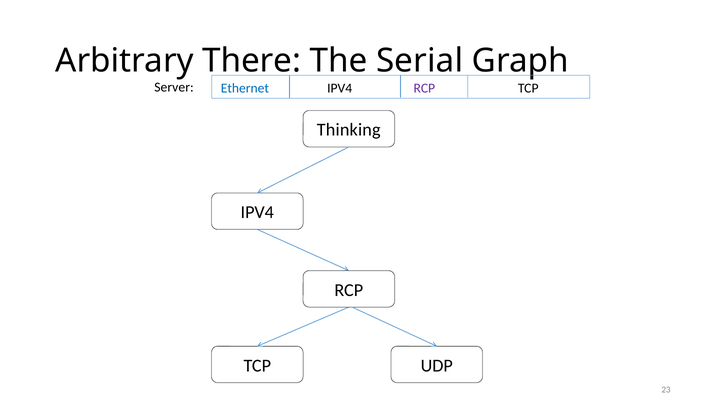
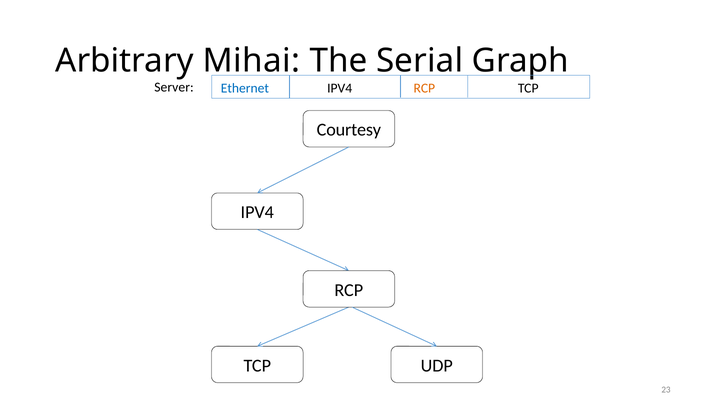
There: There -> Mihai
RCP at (424, 88) colour: purple -> orange
Thinking: Thinking -> Courtesy
